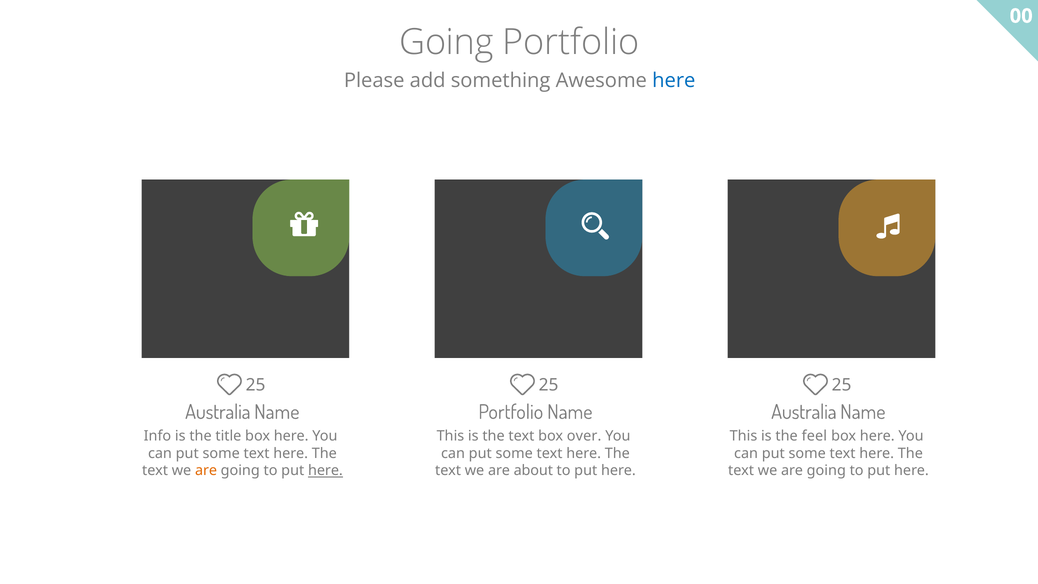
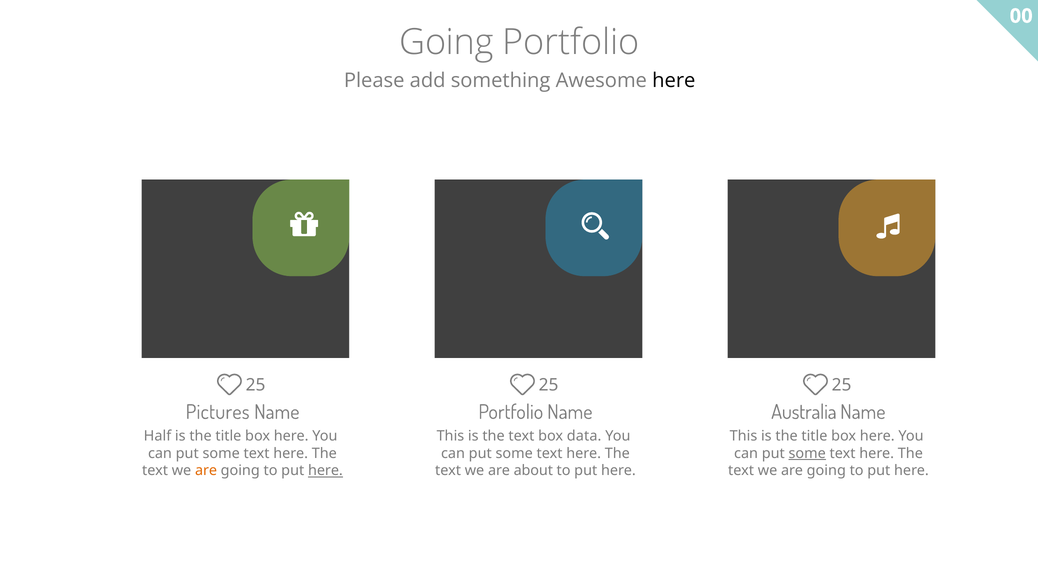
here at (674, 81) colour: blue -> black
Australia at (218, 412): Australia -> Pictures
Info: Info -> Half
over: over -> data
This is the feel: feel -> title
some at (807, 453) underline: none -> present
